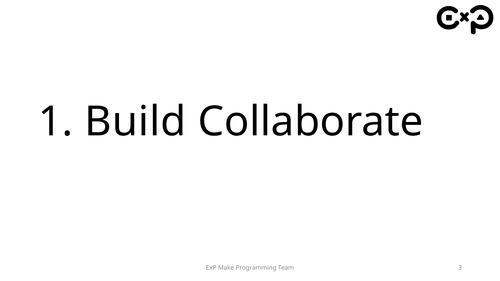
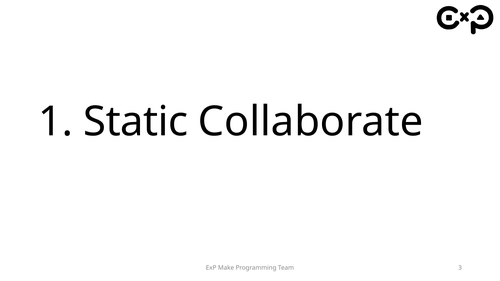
Build: Build -> Static
